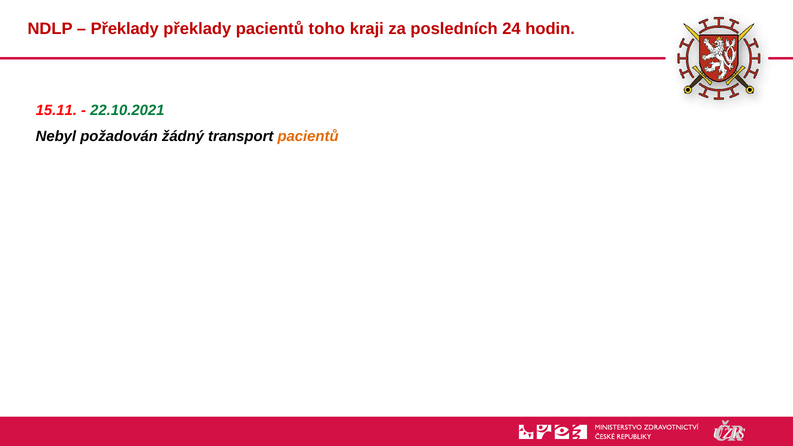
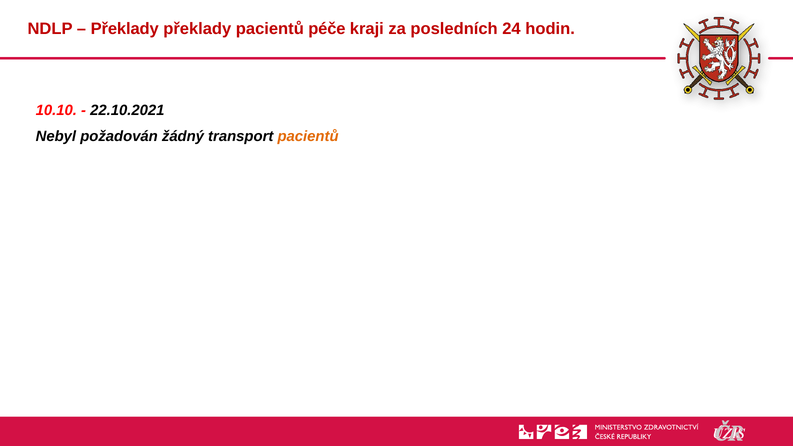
toho: toho -> péče
15.11: 15.11 -> 10.10
22.10.2021 colour: green -> black
